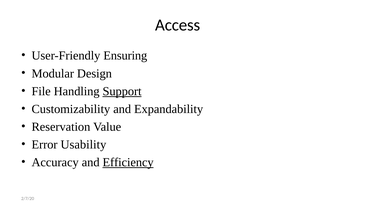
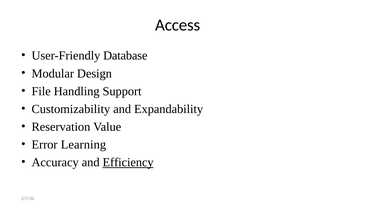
Ensuring: Ensuring -> Database
Support underline: present -> none
Usability: Usability -> Learning
